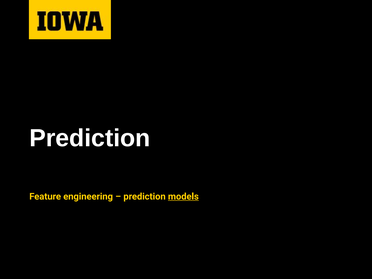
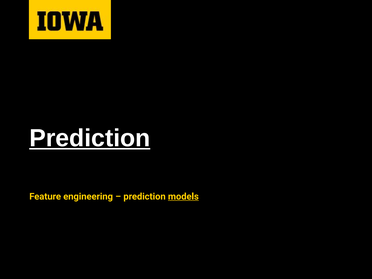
Prediction at (90, 138) underline: none -> present
